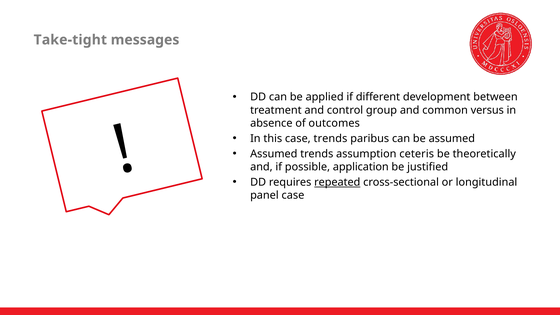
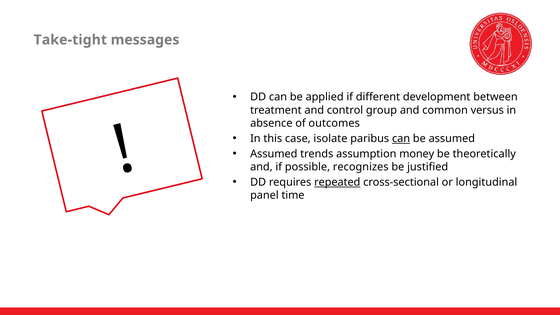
case trends: trends -> isolate
can at (401, 139) underline: none -> present
ceteris: ceteris -> money
application: application -> recognizes
panel case: case -> time
